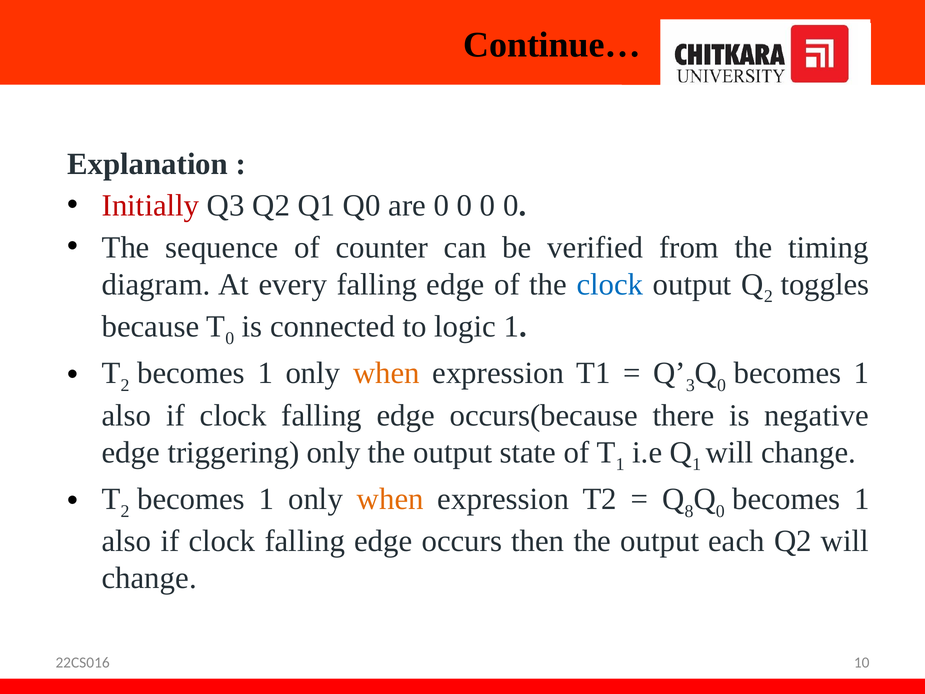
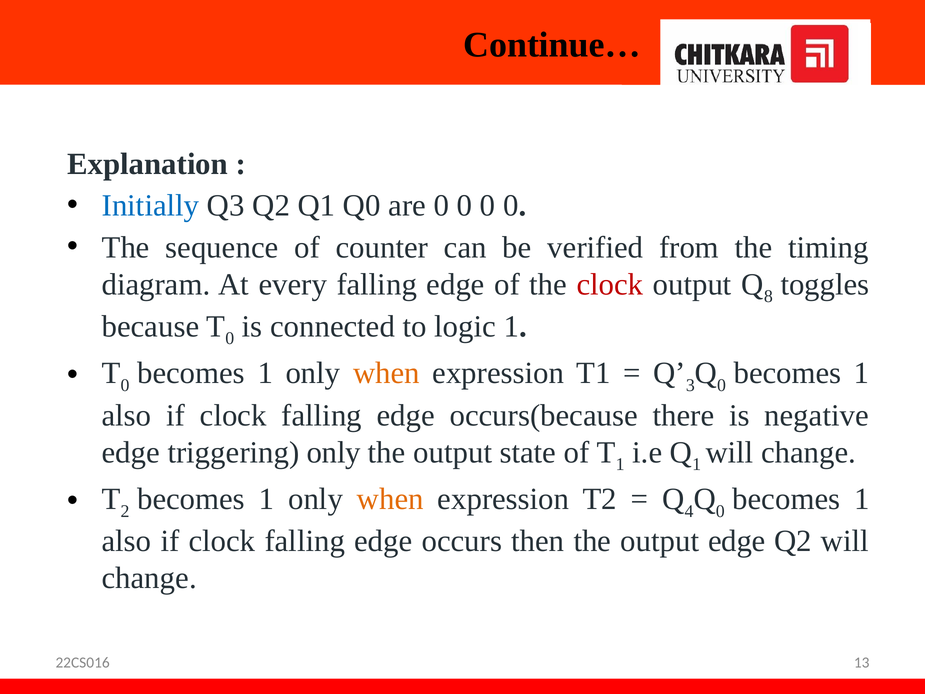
Initially colour: red -> blue
clock at (610, 284) colour: blue -> red
2 at (768, 296): 2 -> 8
2 at (125, 385): 2 -> 0
8: 8 -> 4
output each: each -> edge
10: 10 -> 13
